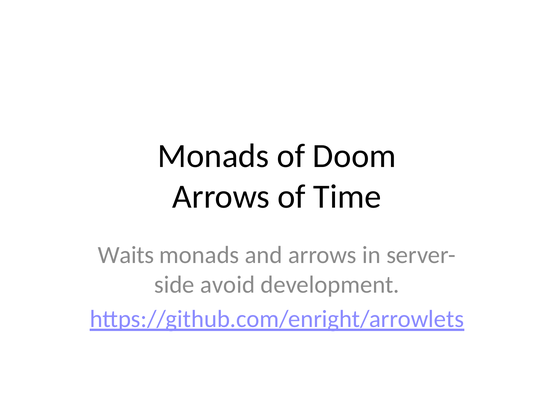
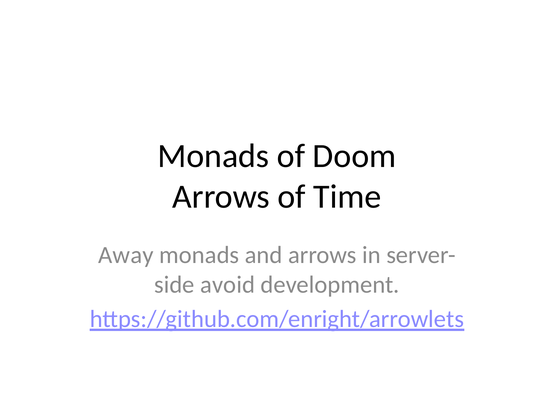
Waits: Waits -> Away
